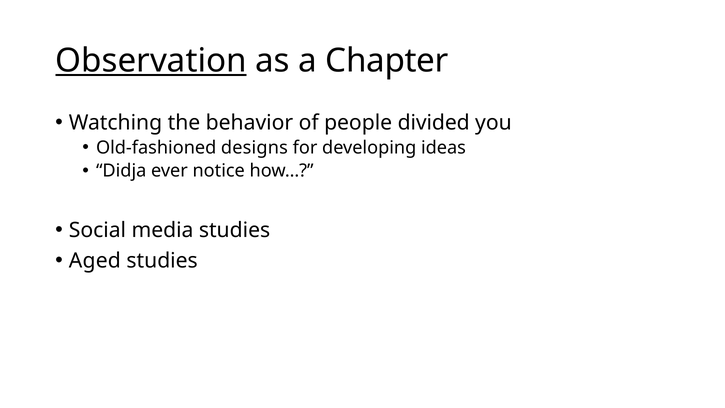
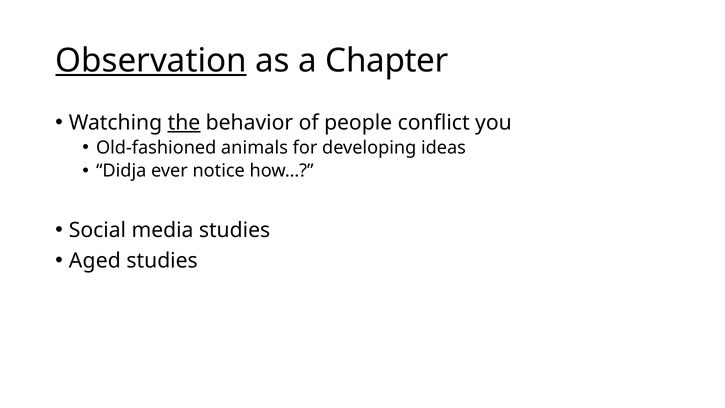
the underline: none -> present
divided: divided -> conflict
designs: designs -> animals
